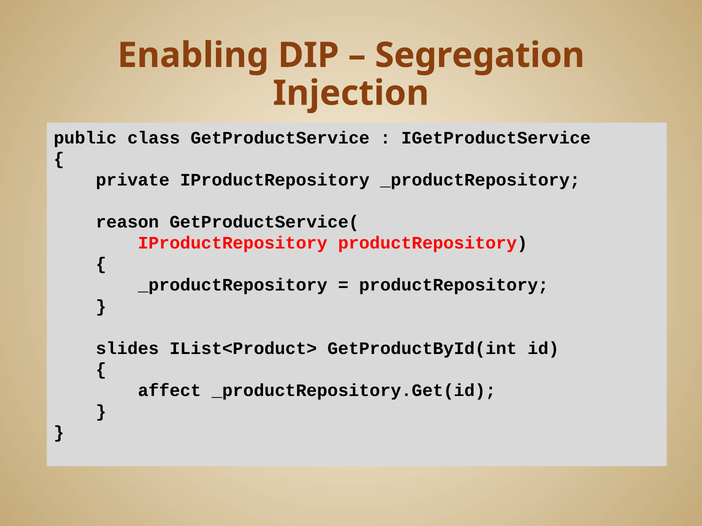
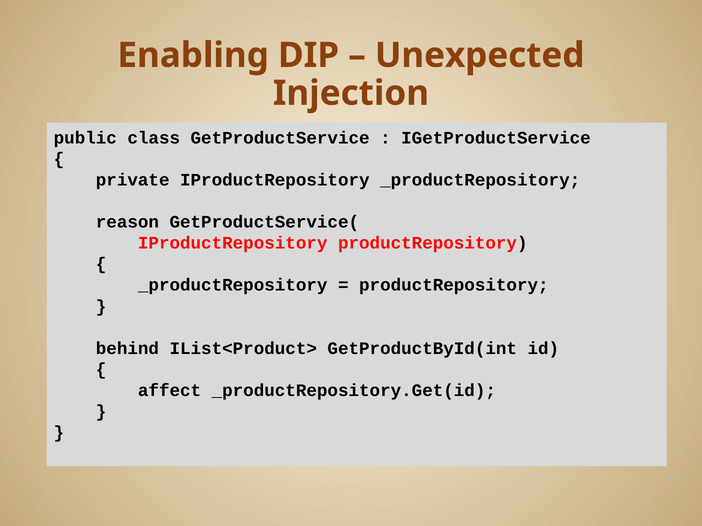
Segregation: Segregation -> Unexpected
slides: slides -> behind
